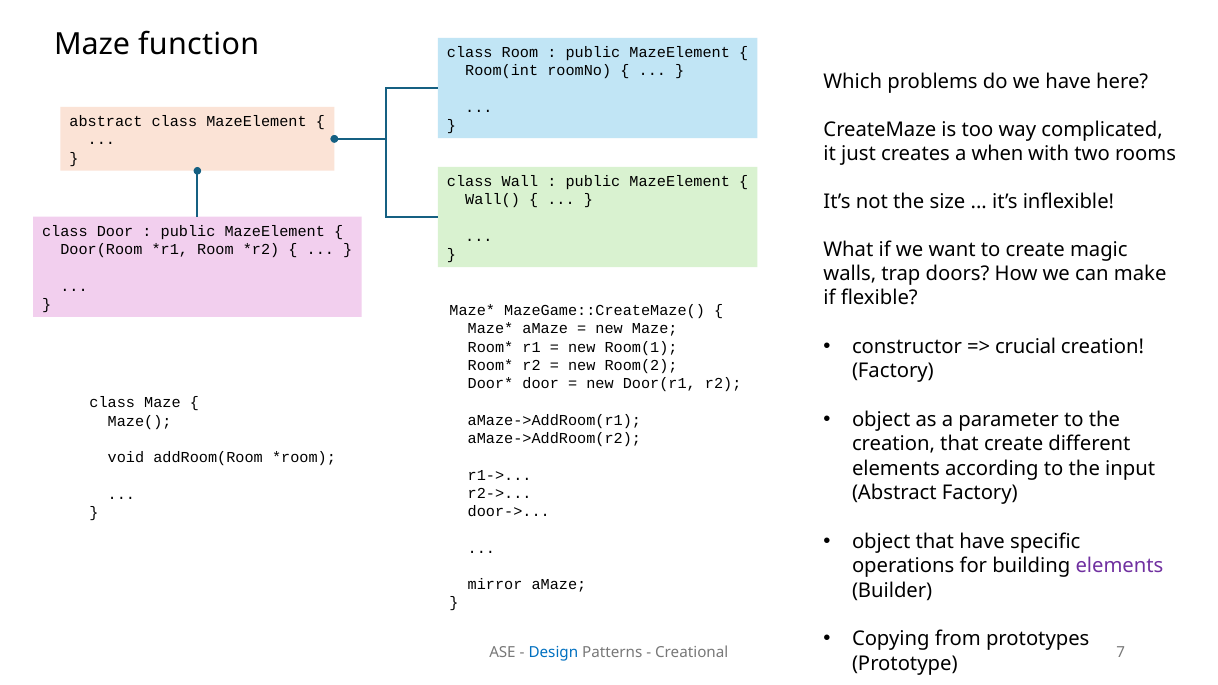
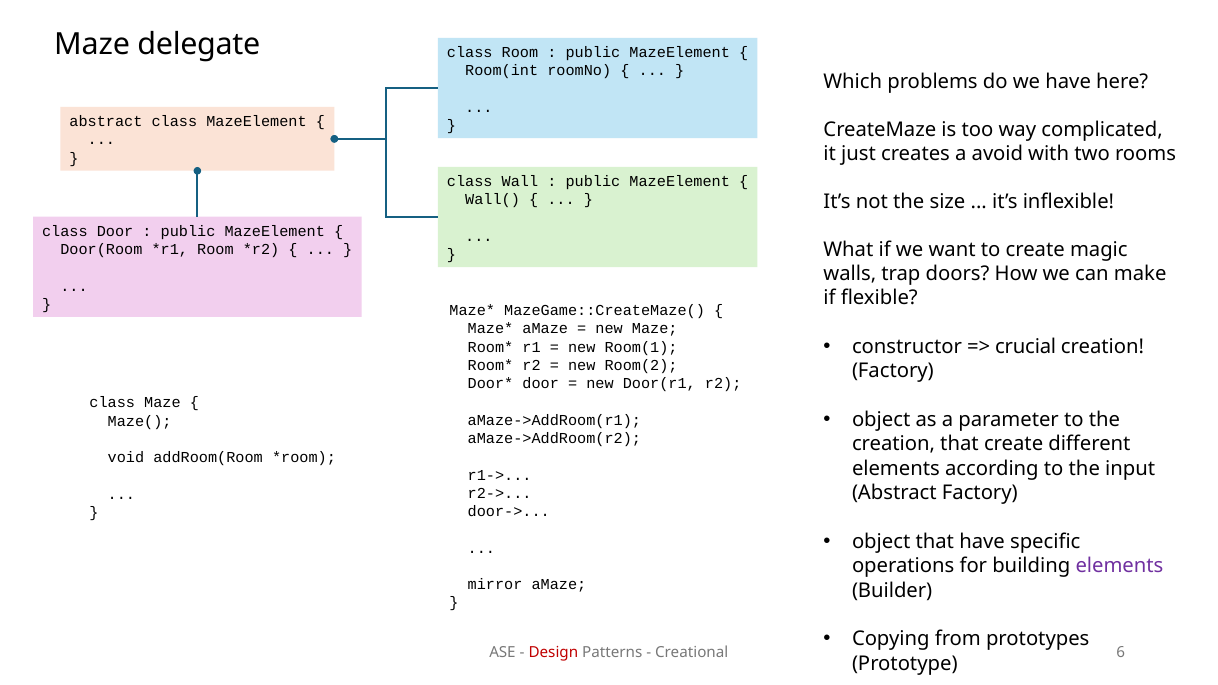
function: function -> delegate
when: when -> avoid
Design colour: blue -> red
7: 7 -> 6
